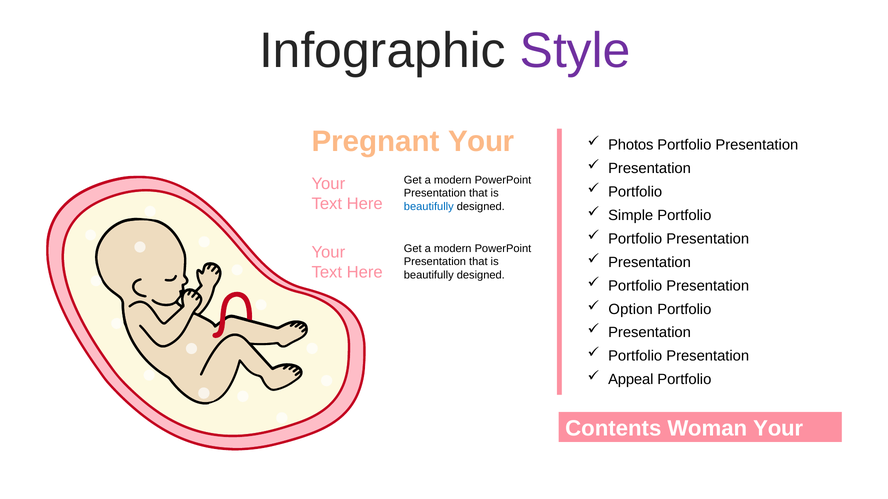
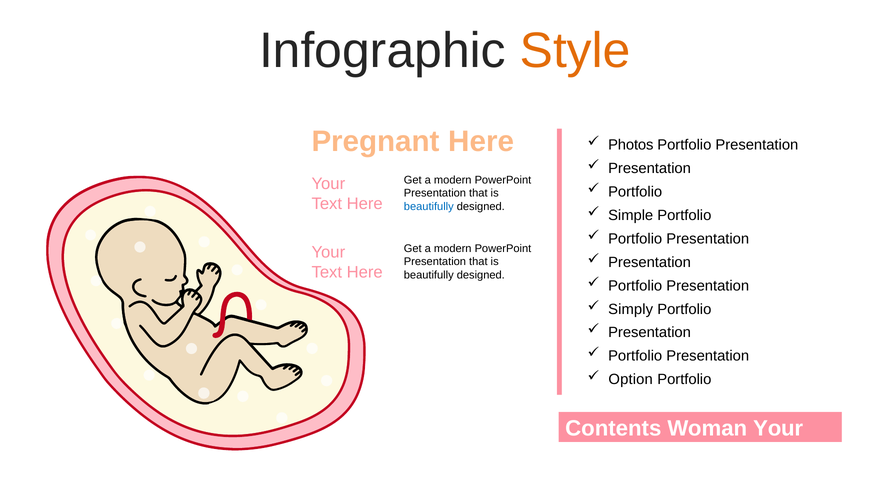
Style colour: purple -> orange
Pregnant Your: Your -> Here
Option: Option -> Simply
Appeal: Appeal -> Option
